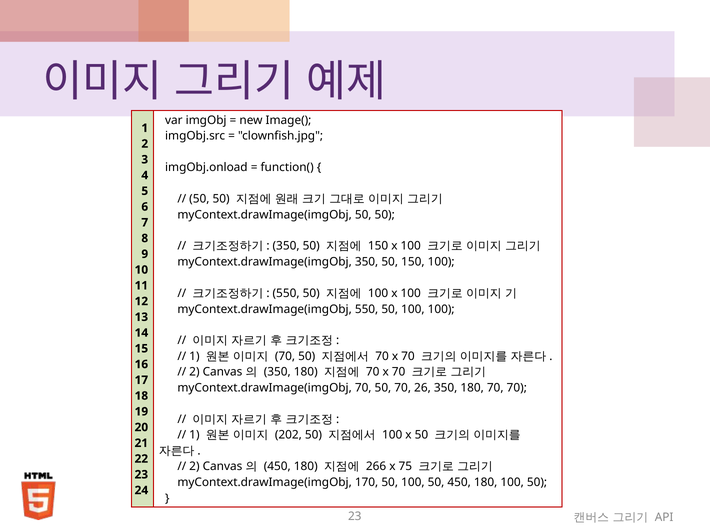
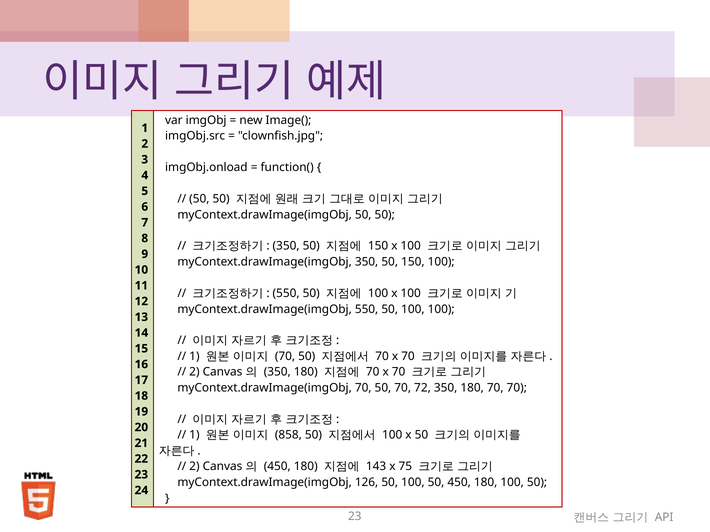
26: 26 -> 72
202: 202 -> 858
266: 266 -> 143
170: 170 -> 126
